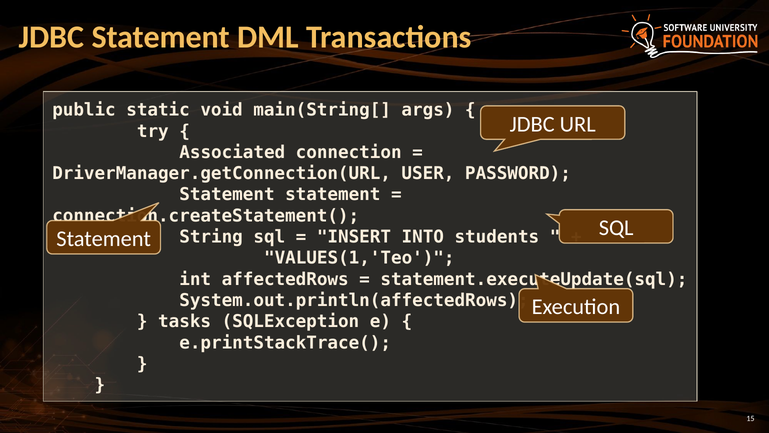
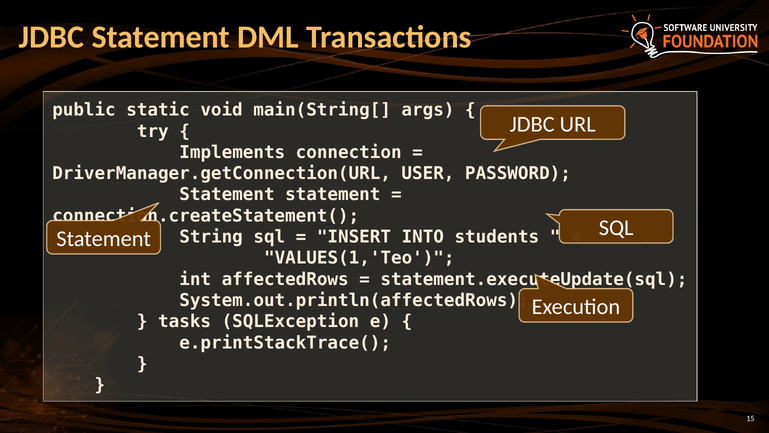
Associated: Associated -> Implements
